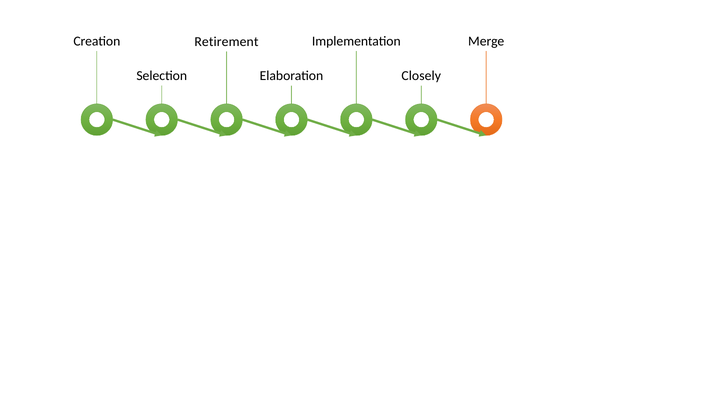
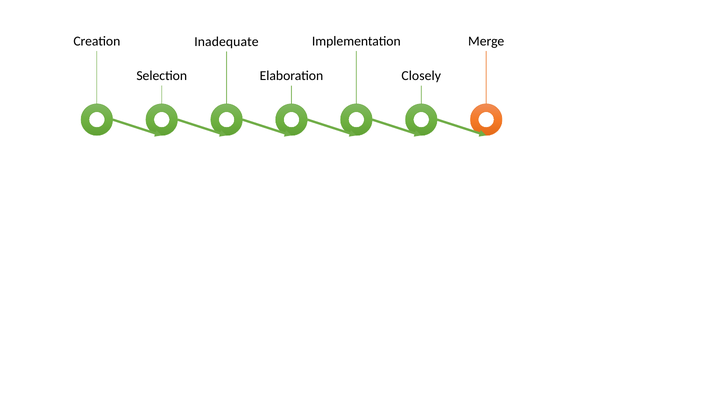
Retirement: Retirement -> Inadequate
